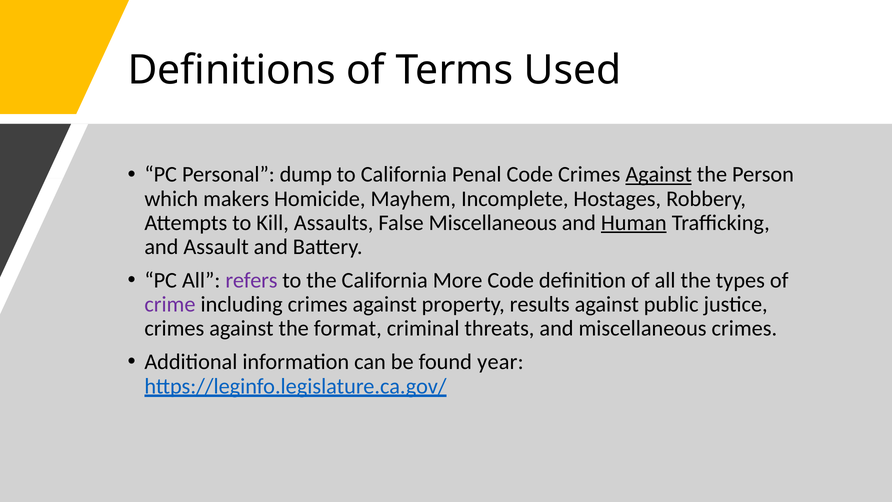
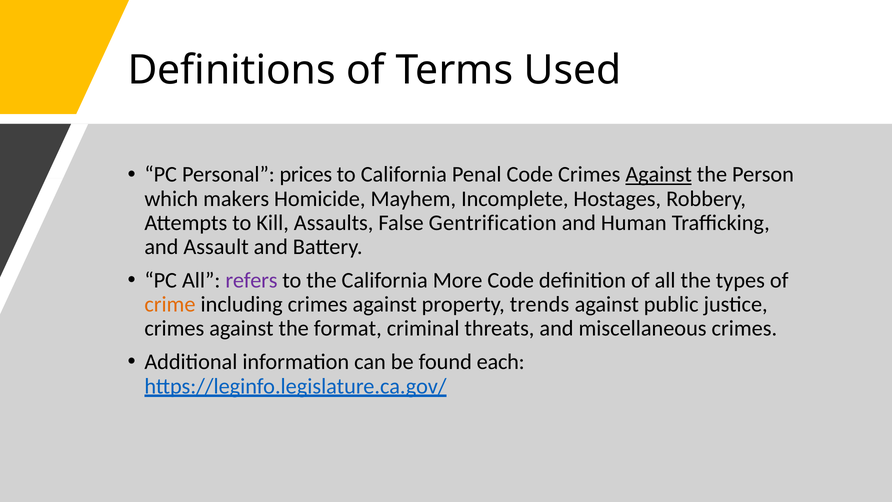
dump: dump -> prices
False Miscellaneous: Miscellaneous -> Gentrification
Human underline: present -> none
crime colour: purple -> orange
results: results -> trends
year: year -> each
